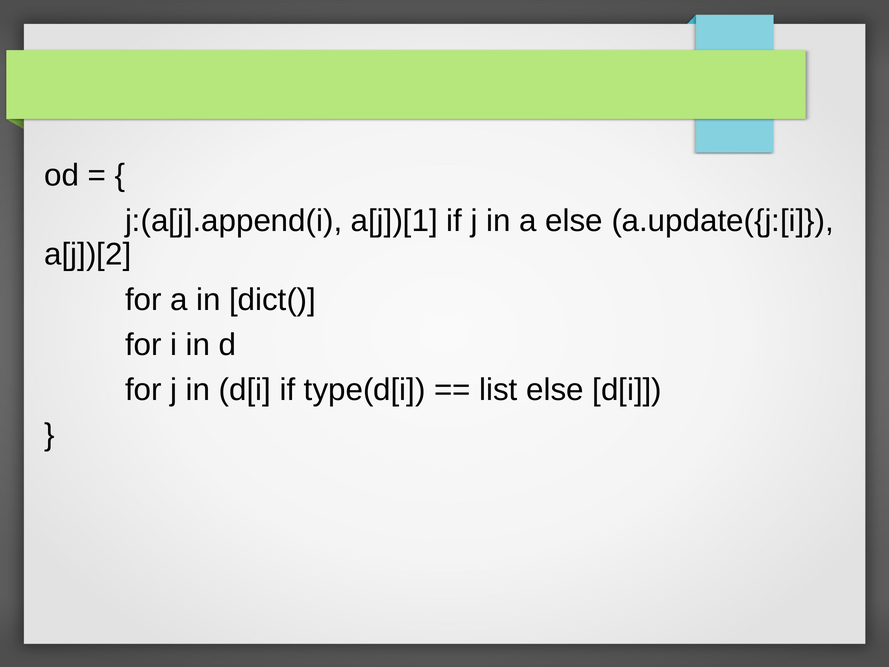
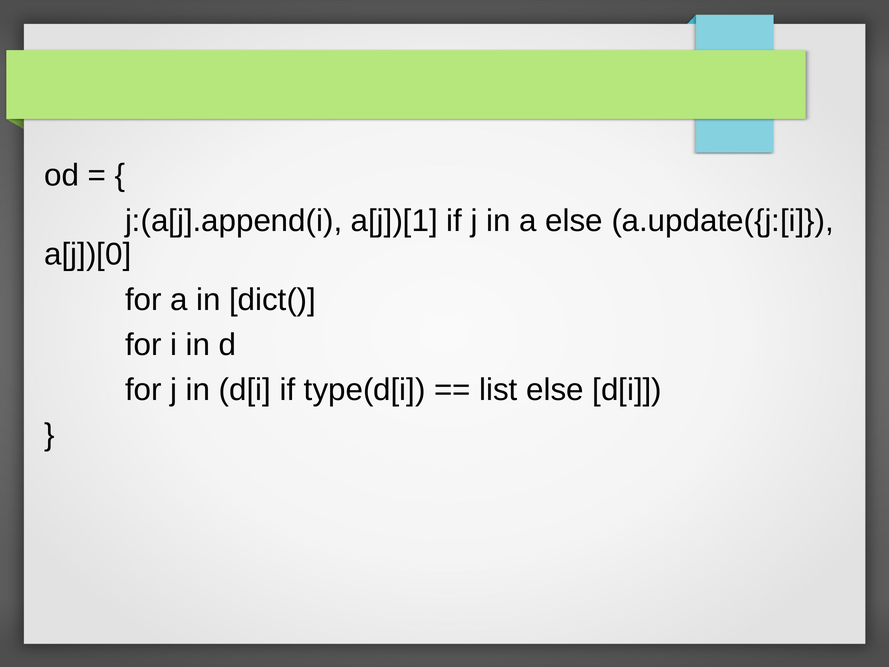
a[j])[2: a[j])[2 -> a[j])[0
